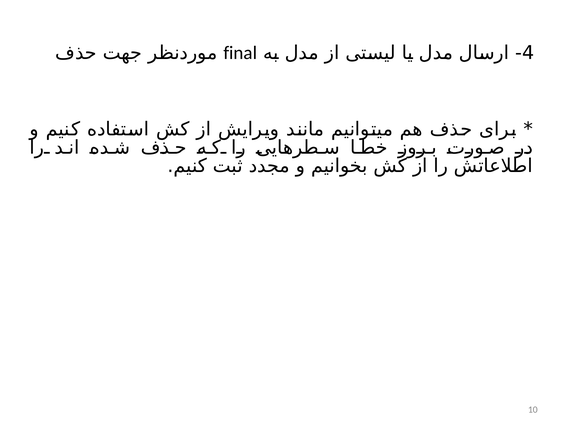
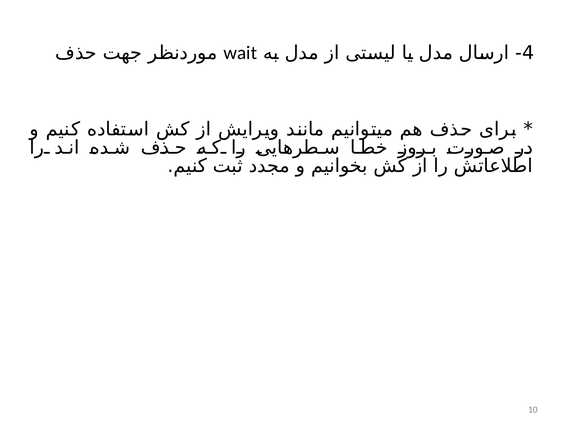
final: final -> wait
